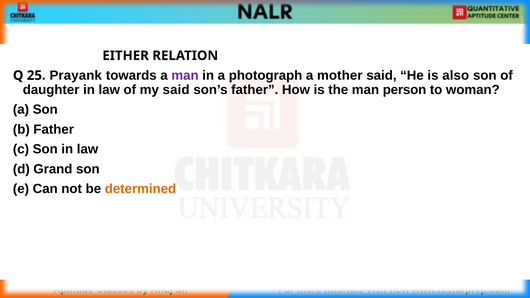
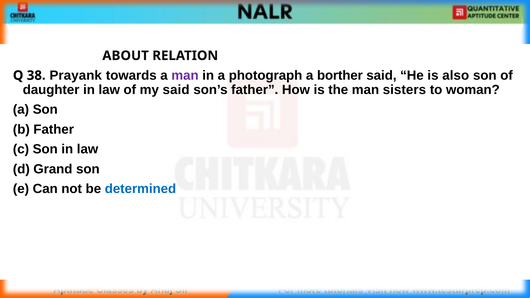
EITHER: EITHER -> ABOUT
25: 25 -> 38
mother: mother -> borther
person: person -> sisters
determined colour: orange -> blue
